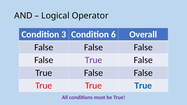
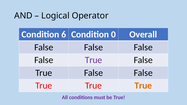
3: 3 -> 6
6: 6 -> 0
True at (143, 86) colour: blue -> orange
